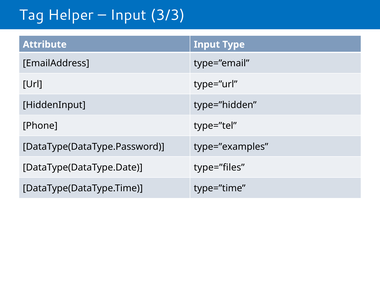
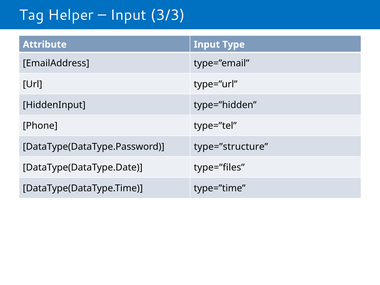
type=”examples: type=”examples -> type=”structure
